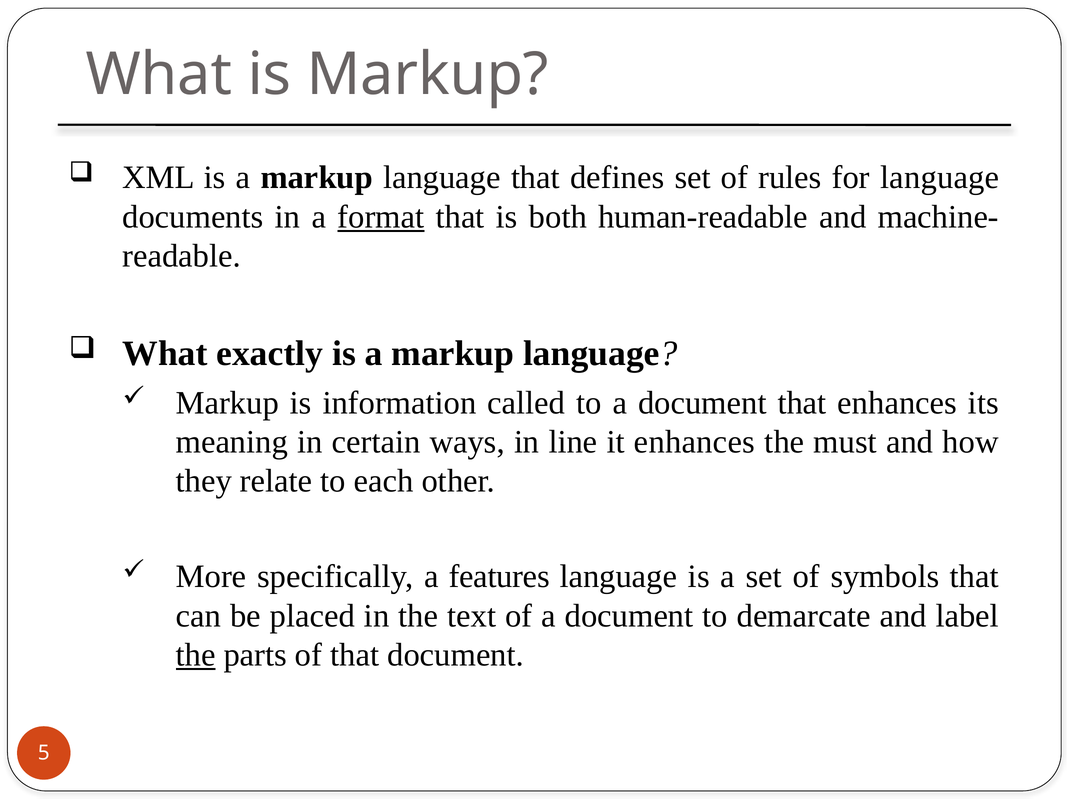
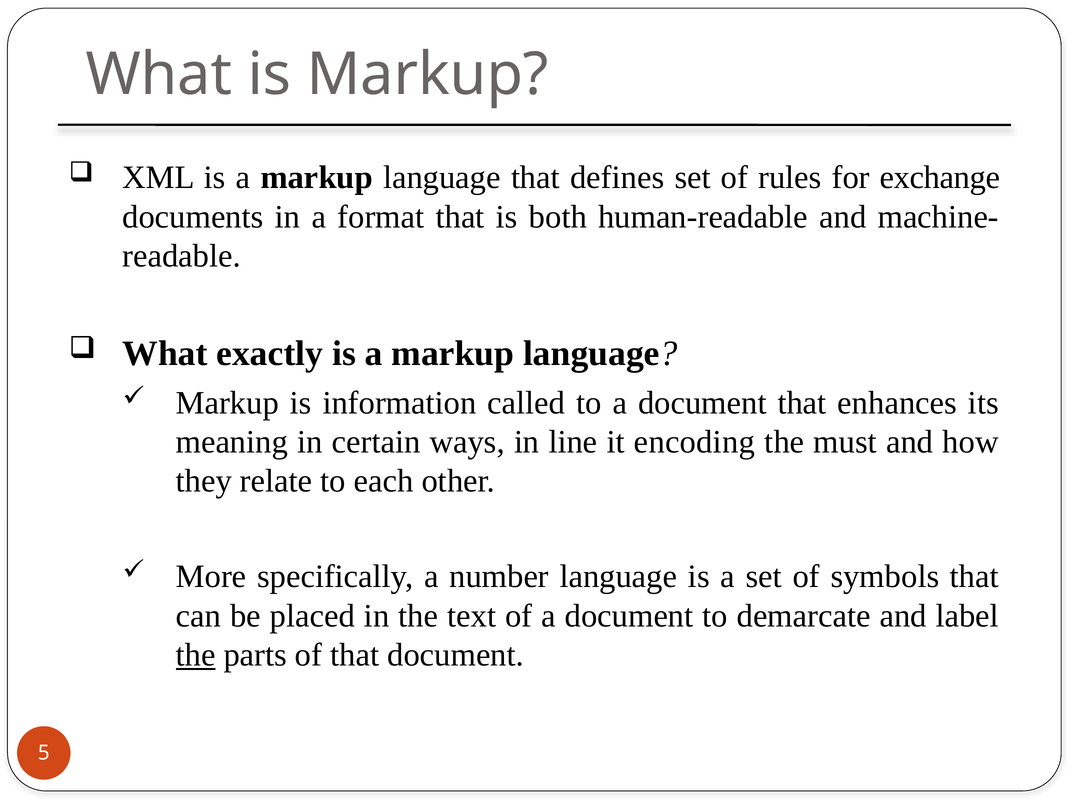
for language: language -> exchange
format underline: present -> none
it enhances: enhances -> encoding
features: features -> number
